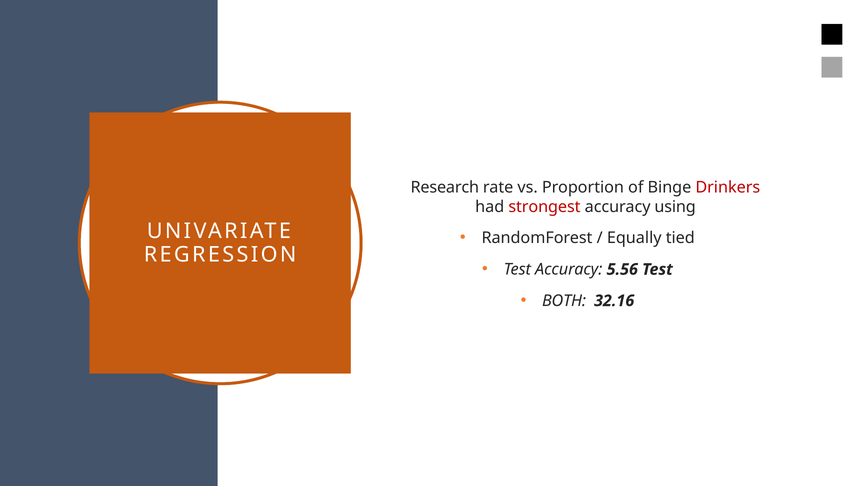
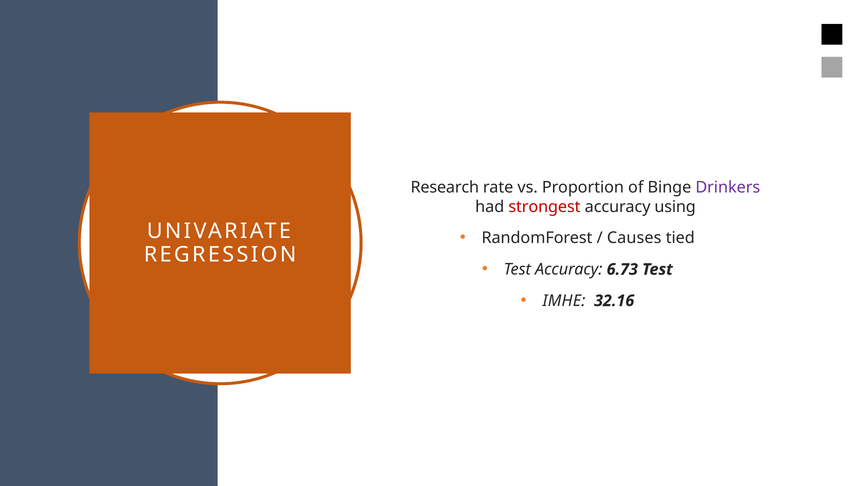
Drinkers colour: red -> purple
Equally: Equally -> Causes
5.56: 5.56 -> 6.73
BOTH: BOTH -> IMHE
